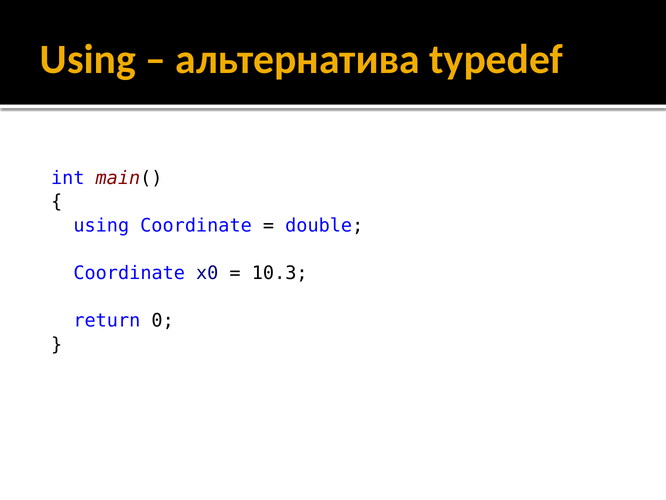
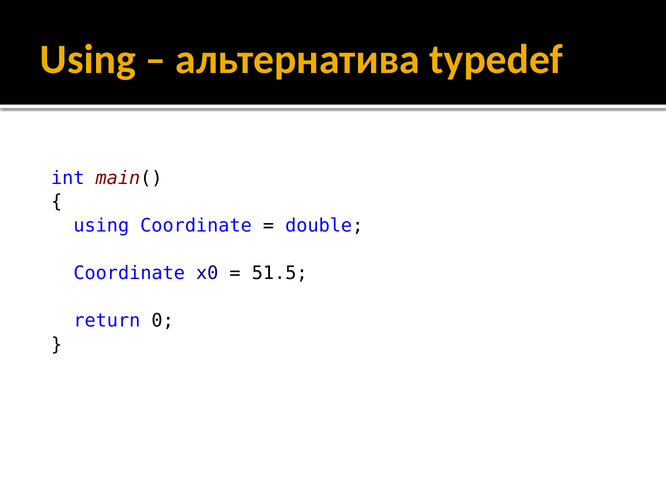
10.3: 10.3 -> 51.5
